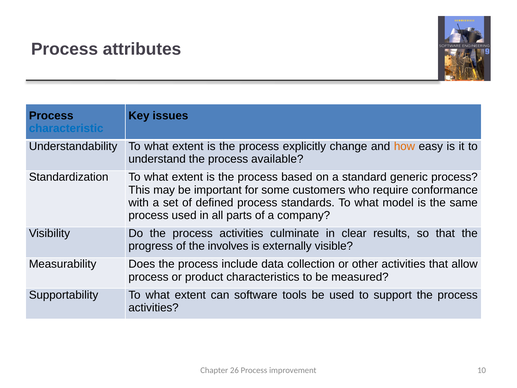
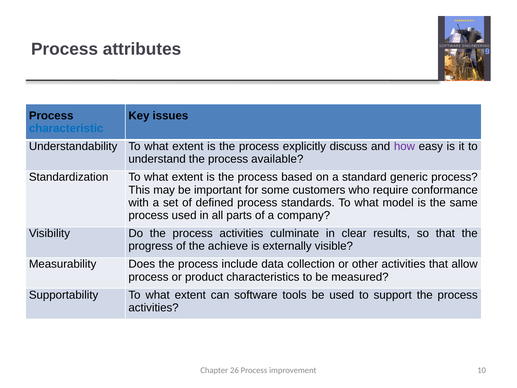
change: change -> discuss
how colour: orange -> purple
involves: involves -> achieve
